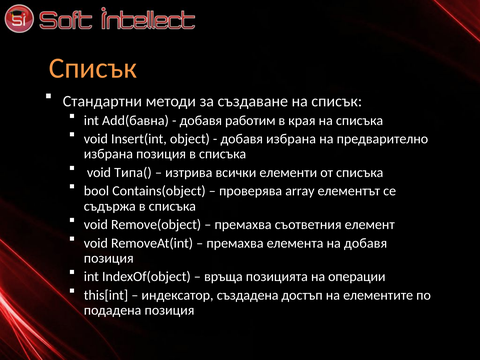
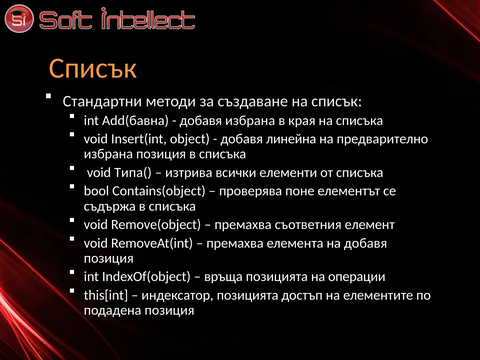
добавя работим: работим -> избрана
добавя избрана: избрана -> линейна
array: array -> поне
индексатор създадена: създадена -> позицията
